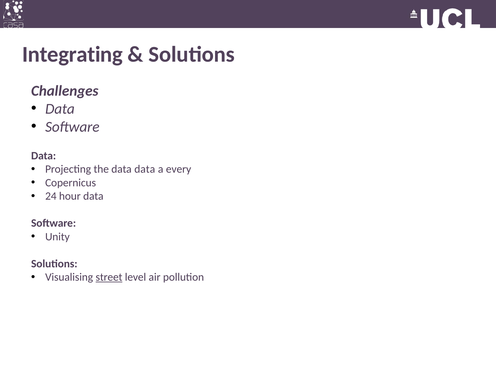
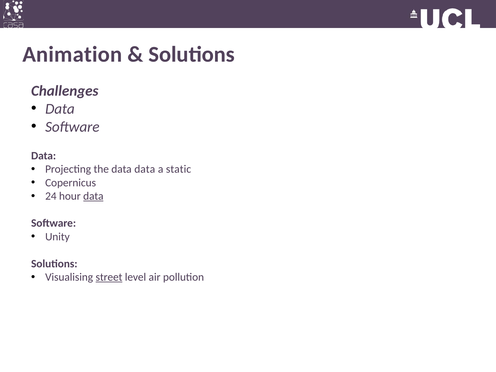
Integrating: Integrating -> Animation
every: every -> static
data at (93, 196) underline: none -> present
